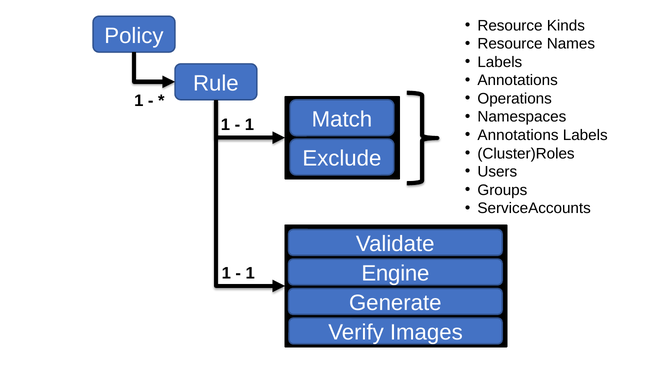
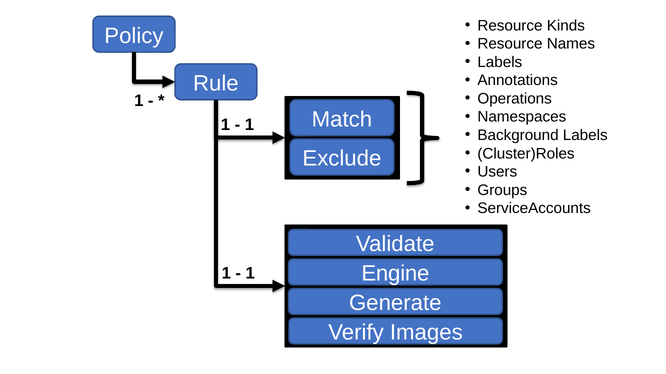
Annotations at (518, 135): Annotations -> Background
